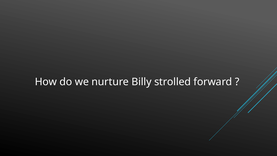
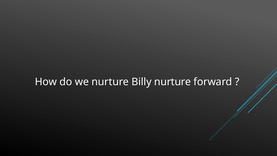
Billy strolled: strolled -> nurture
